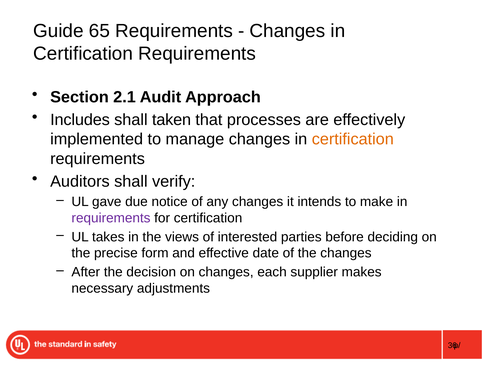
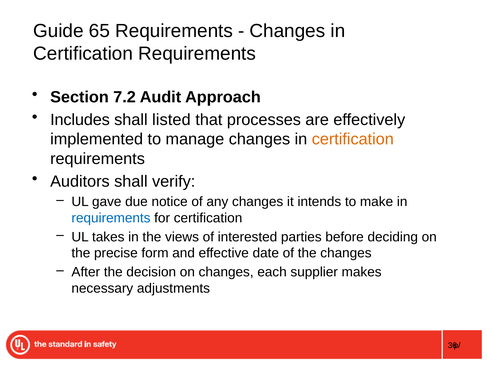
2.1: 2.1 -> 7.2
taken: taken -> listed
requirements at (111, 218) colour: purple -> blue
